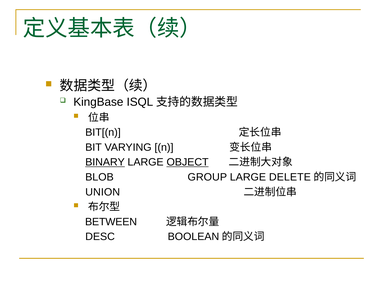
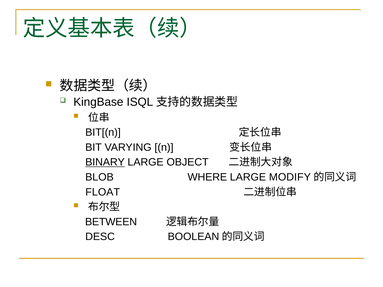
OBJECT underline: present -> none
GROUP: GROUP -> WHERE
DELETE: DELETE -> MODIFY
UNION: UNION -> FLOAT
